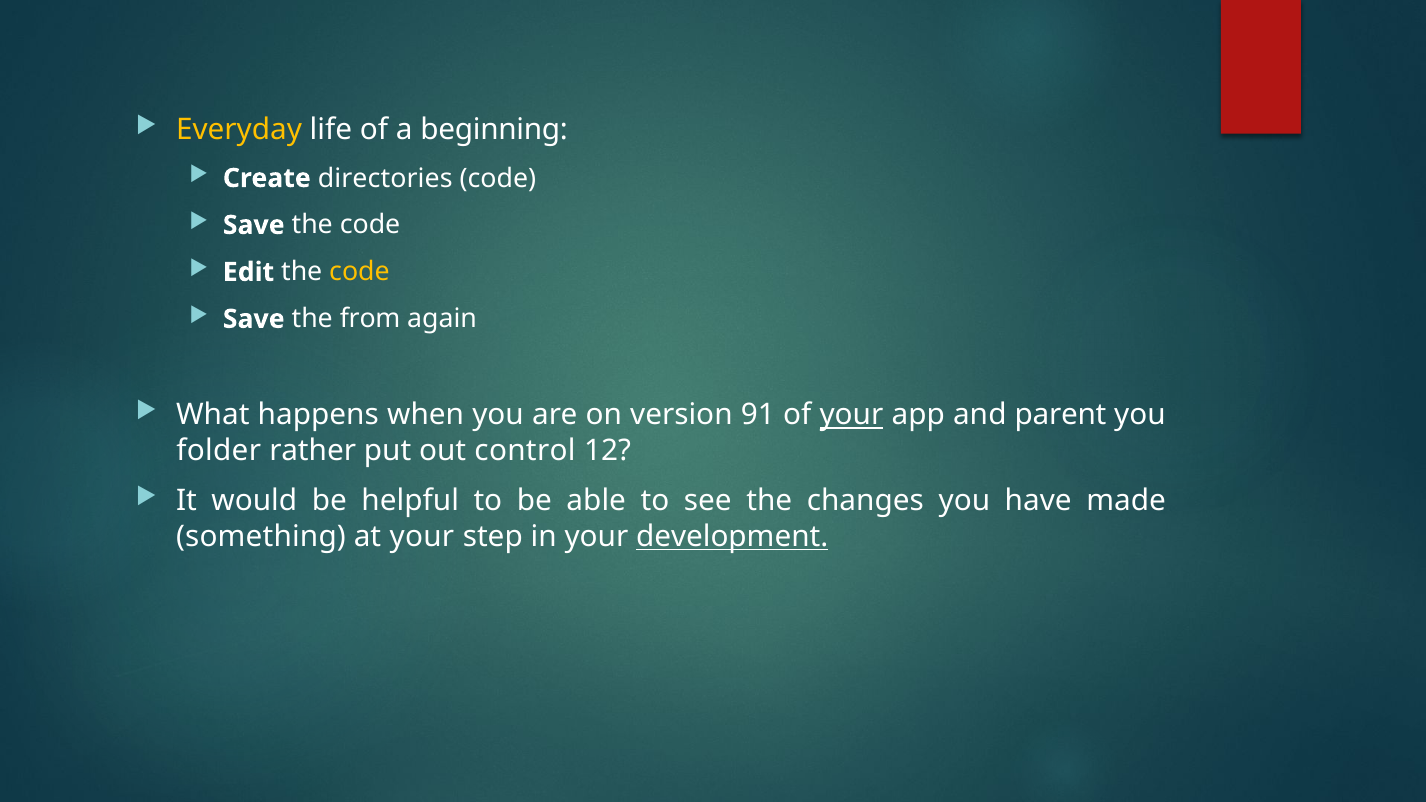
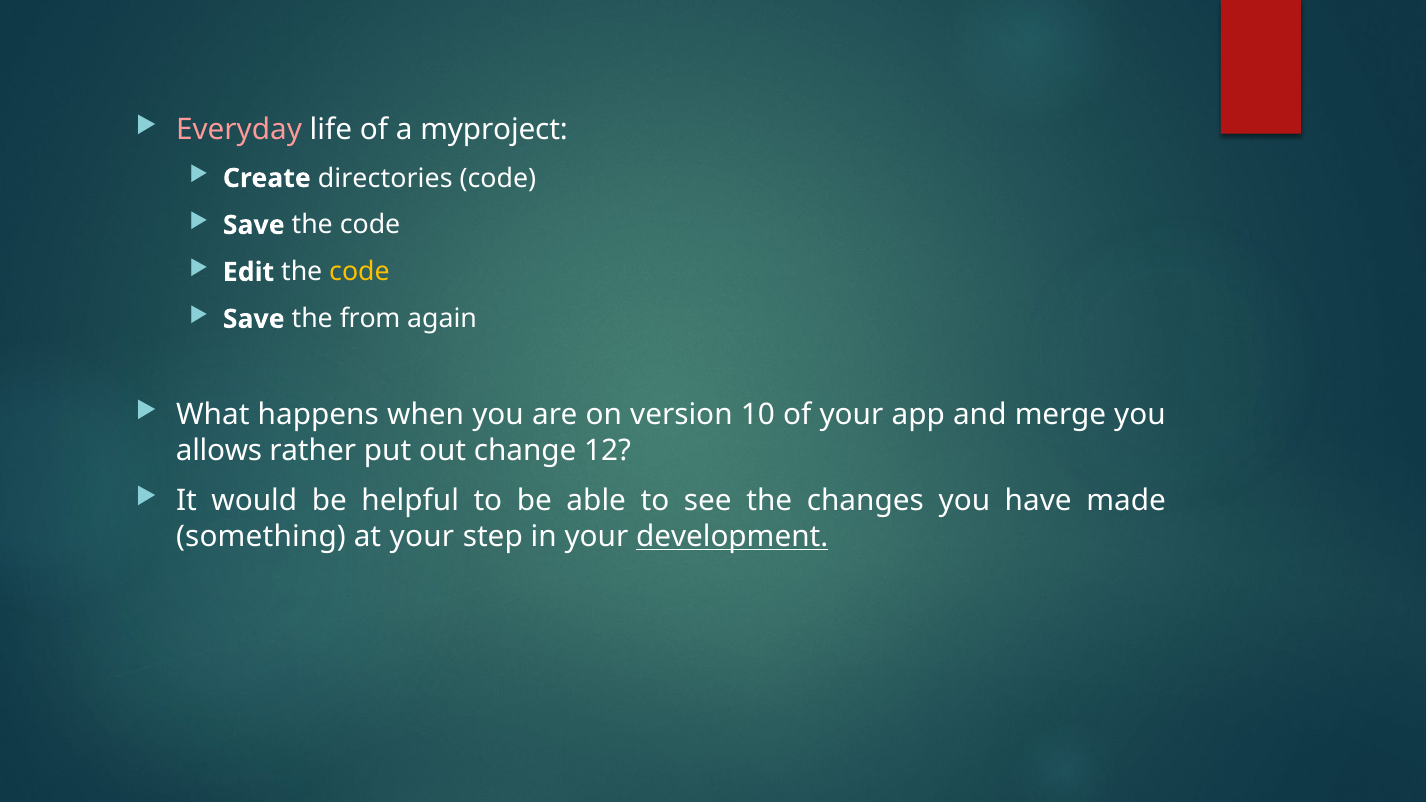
Everyday colour: yellow -> pink
beginning: beginning -> myproject
91: 91 -> 10
your at (851, 415) underline: present -> none
parent: parent -> merge
folder: folder -> allows
control: control -> change
